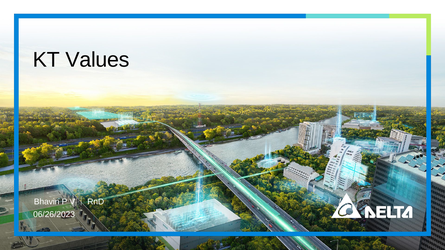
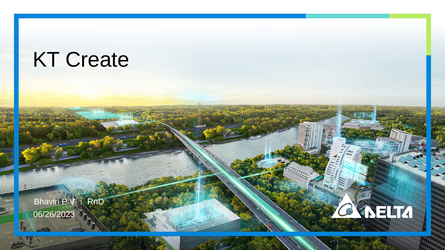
Values: Values -> Create
